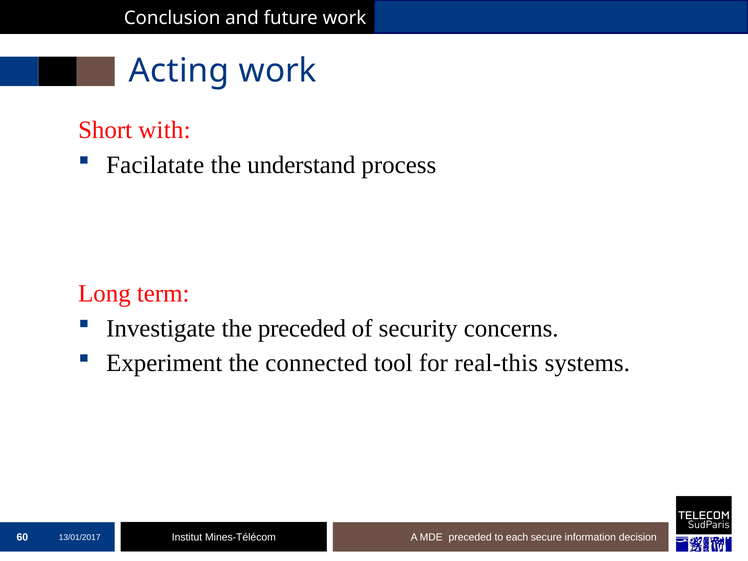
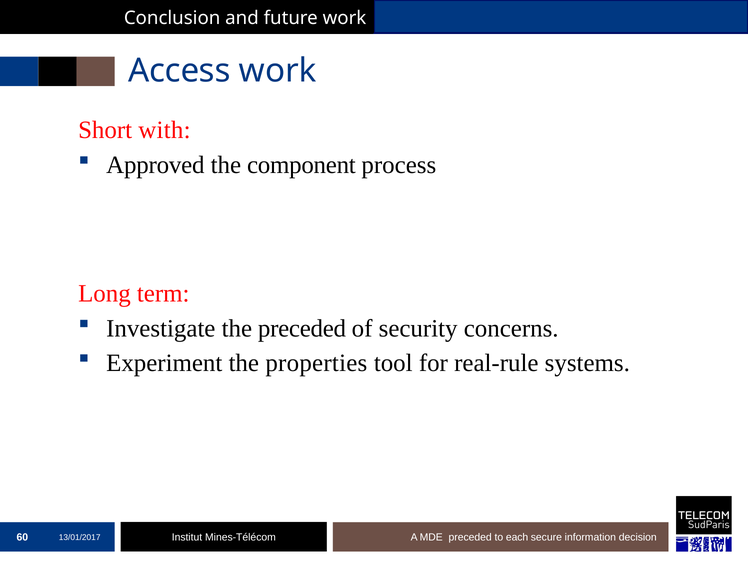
Acting: Acting -> Access
Facilatate: Facilatate -> Approved
understand: understand -> component
connected: connected -> properties
real-this: real-this -> real-rule
